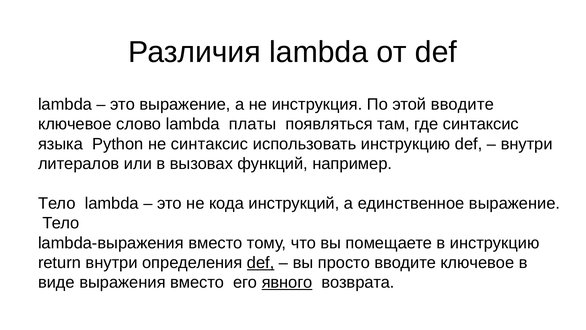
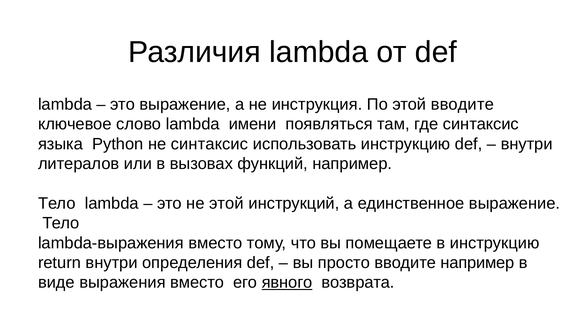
платы: платы -> имени
не кода: кода -> этой
def at (261, 262) underline: present -> none
просто вводите ключевое: ключевое -> например
